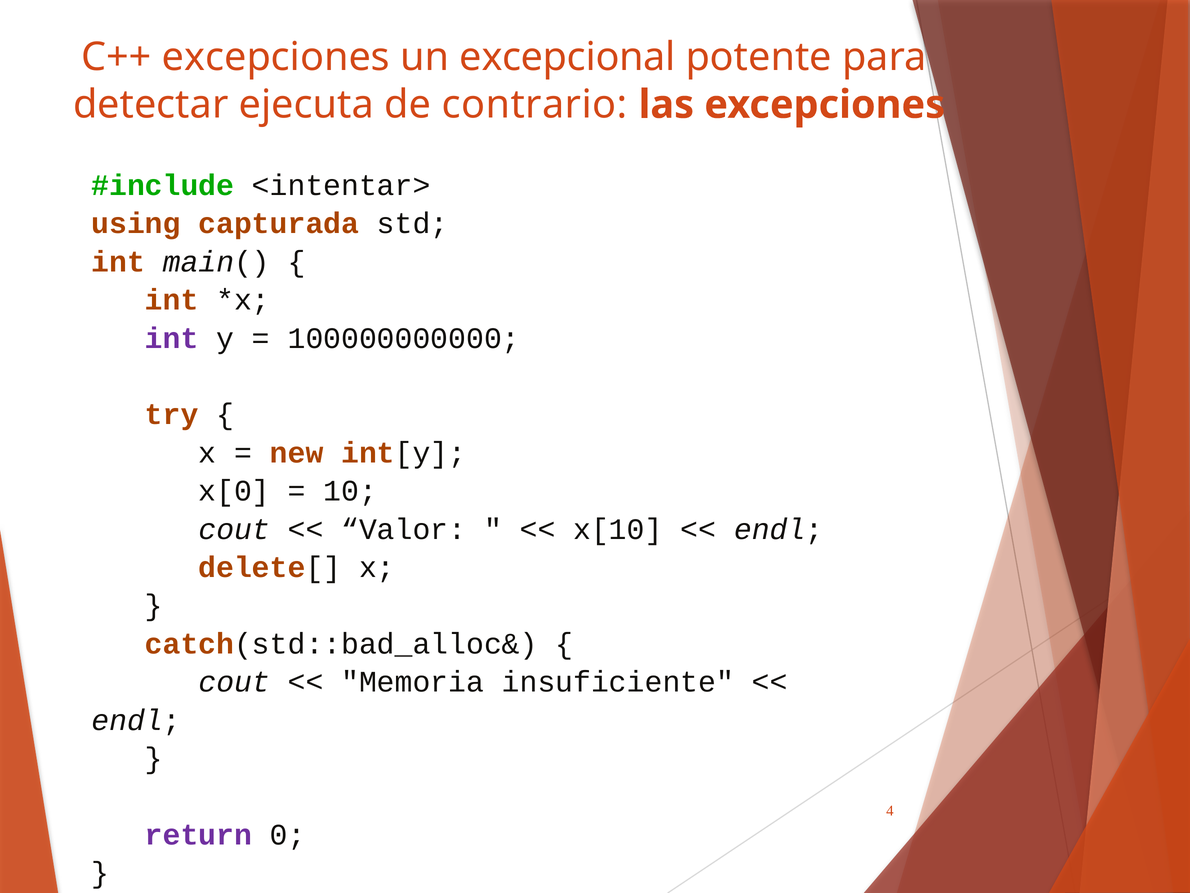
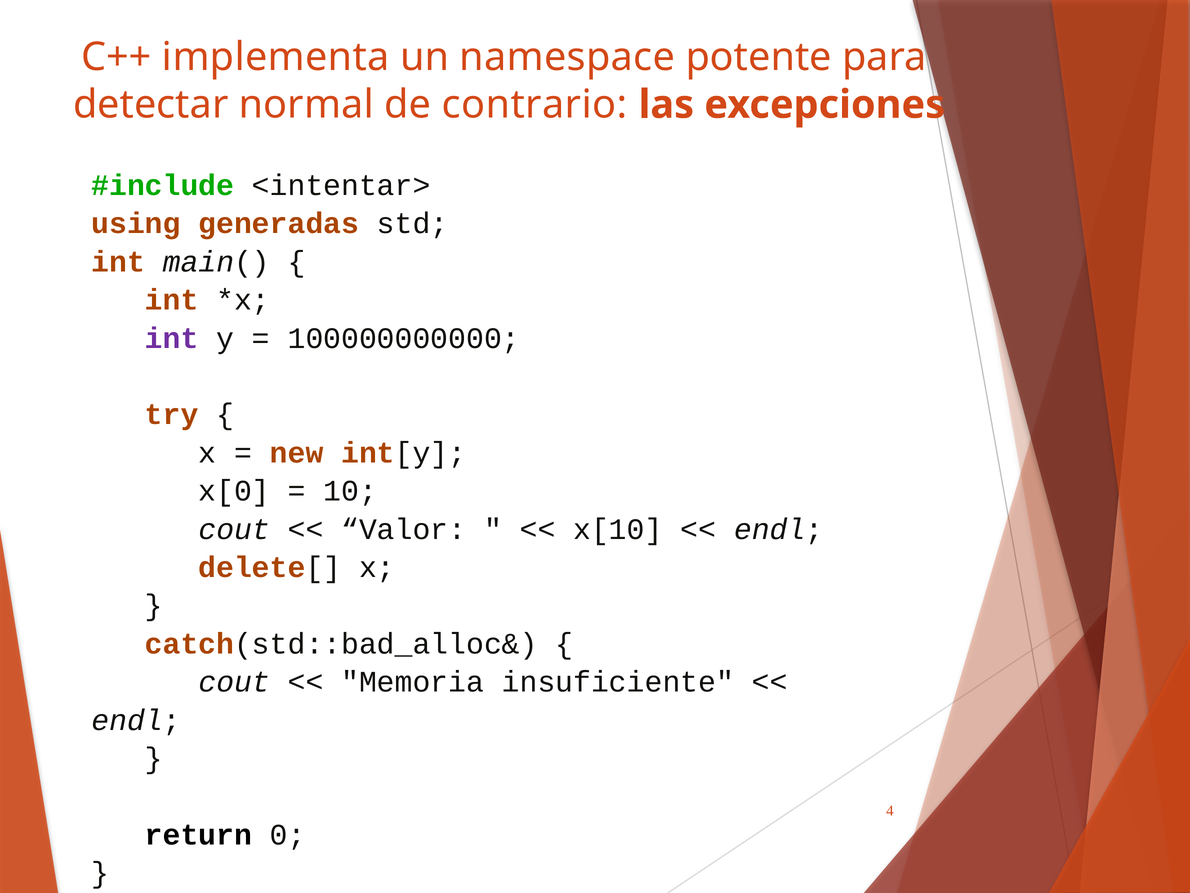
C++ excepciones: excepciones -> implementa
excepcional: excepcional -> namespace
ejecuta: ejecuta -> normal
capturada: capturada -> generadas
return colour: purple -> black
